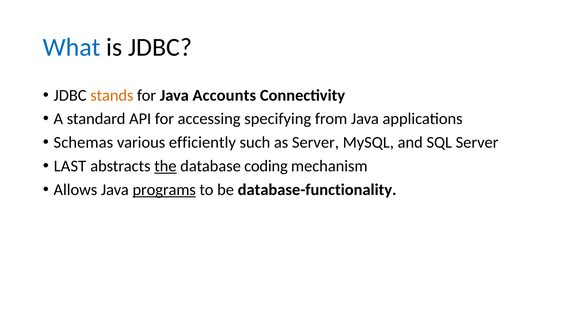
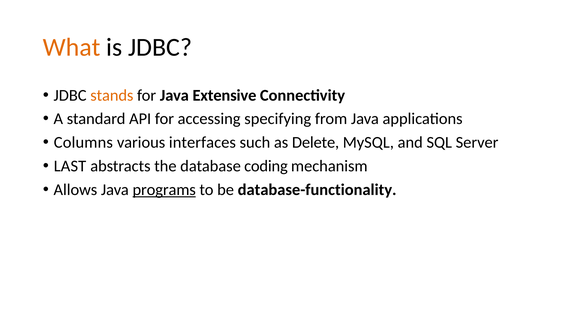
What colour: blue -> orange
Accounts: Accounts -> Extensive
Schemas: Schemas -> Columns
efficiently: efficiently -> interfaces
as Server: Server -> Delete
the underline: present -> none
